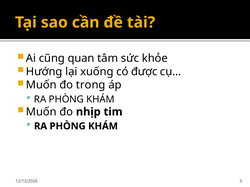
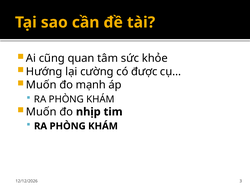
xuống: xuống -> cường
trong: trong -> mạnh
